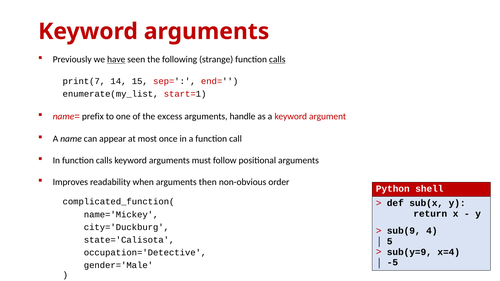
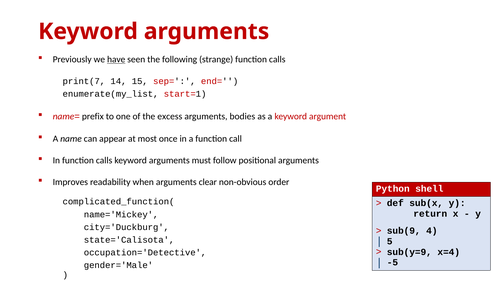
calls at (277, 59) underline: present -> none
handle: handle -> bodies
then: then -> clear
